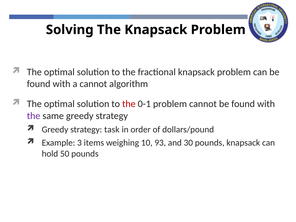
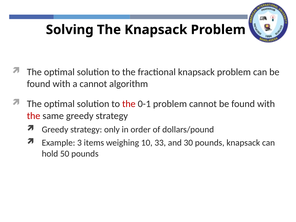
the at (34, 116) colour: purple -> red
task: task -> only
93: 93 -> 33
